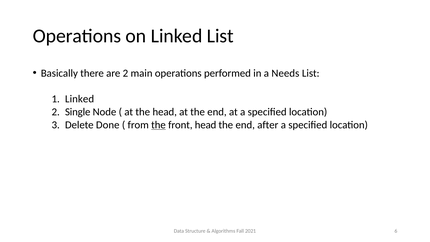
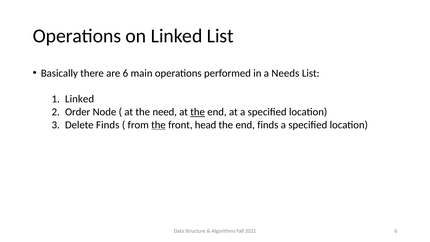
are 2: 2 -> 6
Single: Single -> Order
the head: head -> need
the at (198, 112) underline: none -> present
Delete Done: Done -> Finds
end after: after -> finds
